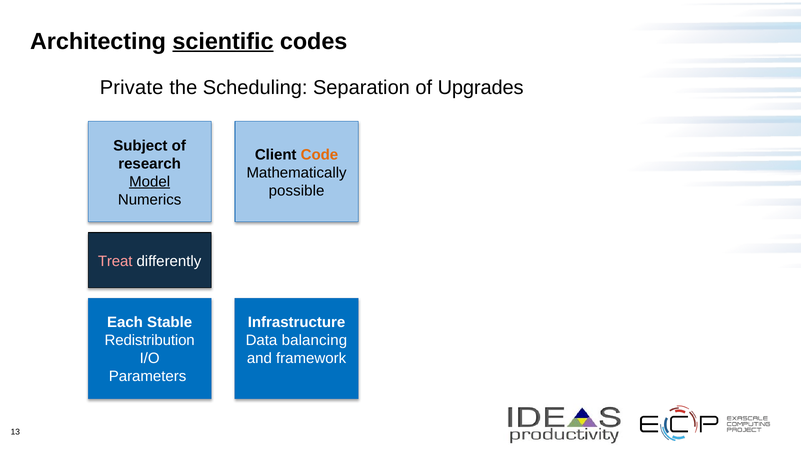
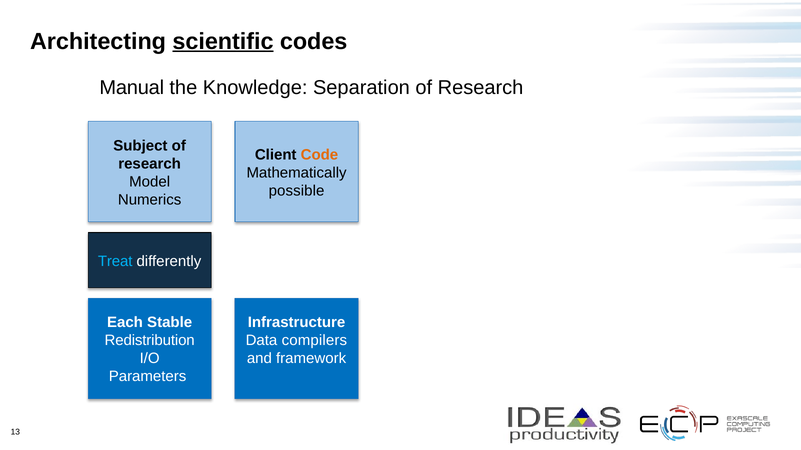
Private: Private -> Manual
Scheduling: Scheduling -> Knowledge
Separation of Upgrades: Upgrades -> Research
Model underline: present -> none
Treat colour: pink -> light blue
balancing: balancing -> compilers
